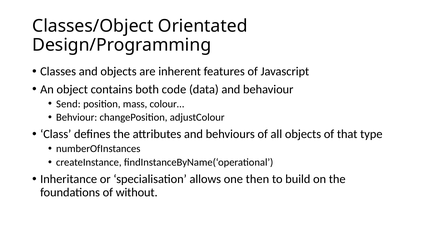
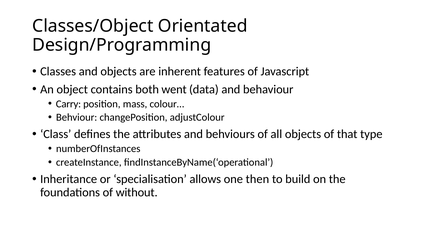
code: code -> went
Send: Send -> Carry
